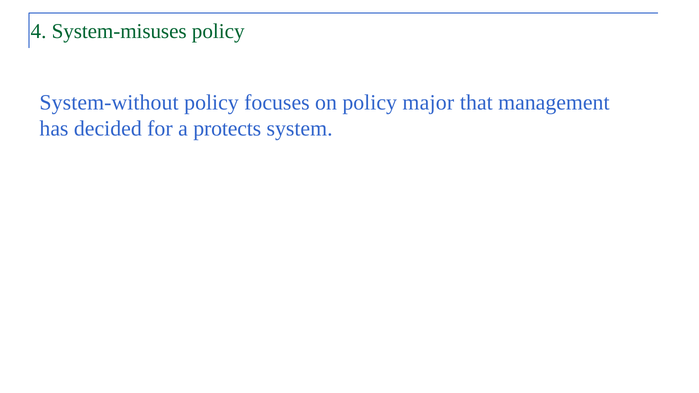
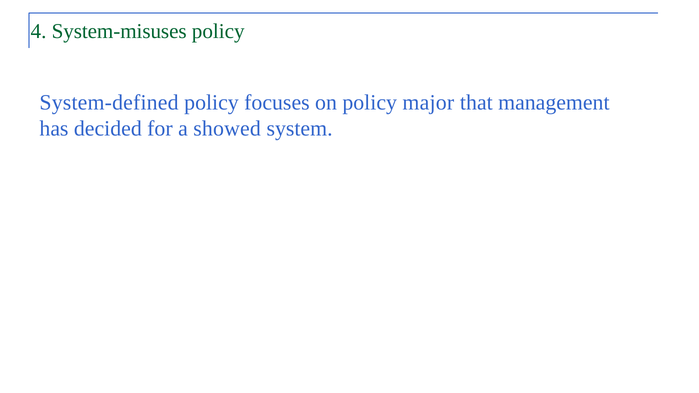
System-without: System-without -> System-defined
protects: protects -> showed
